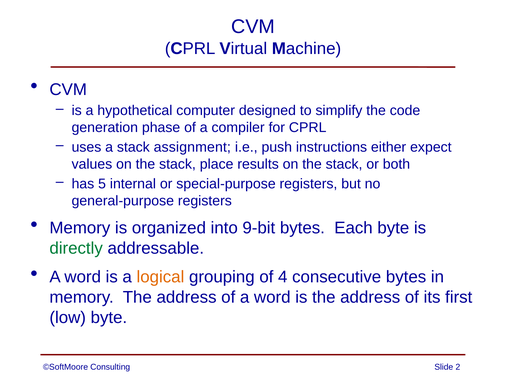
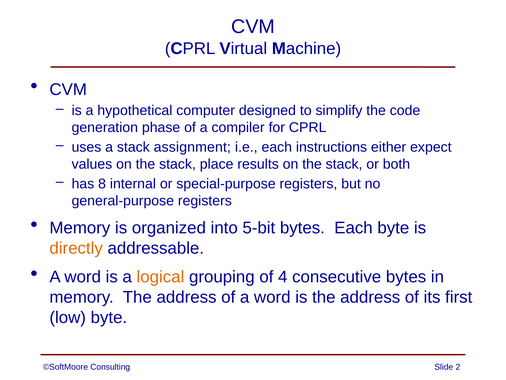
i.e push: push -> each
5: 5 -> 8
9-bit: 9-bit -> 5-bit
directly colour: green -> orange
